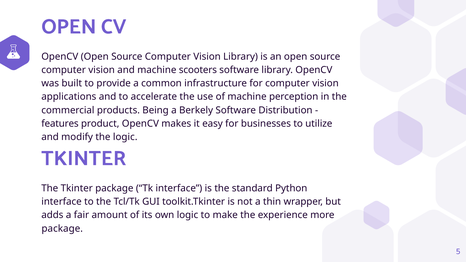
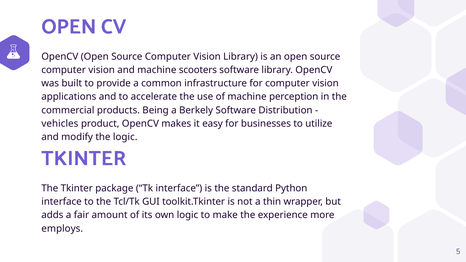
features: features -> vehicles
package at (62, 229): package -> employs
